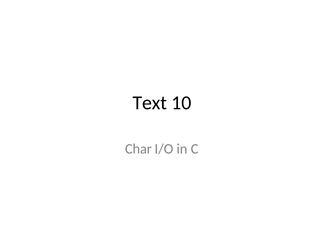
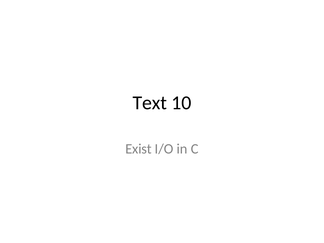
Char: Char -> Exist
